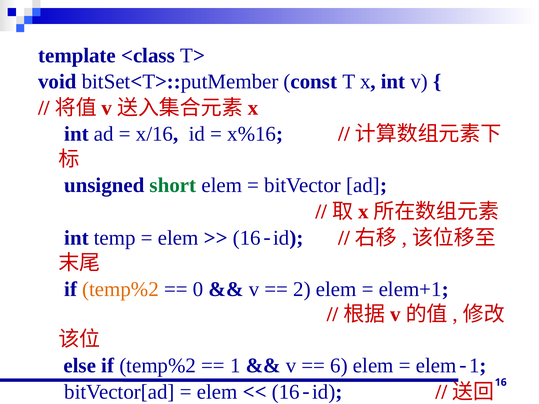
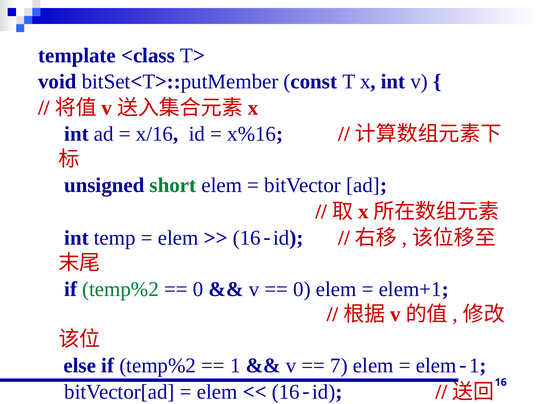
temp%2 at (121, 289) colour: orange -> green
2 at (302, 289): 2 -> 0
6: 6 -> 7
